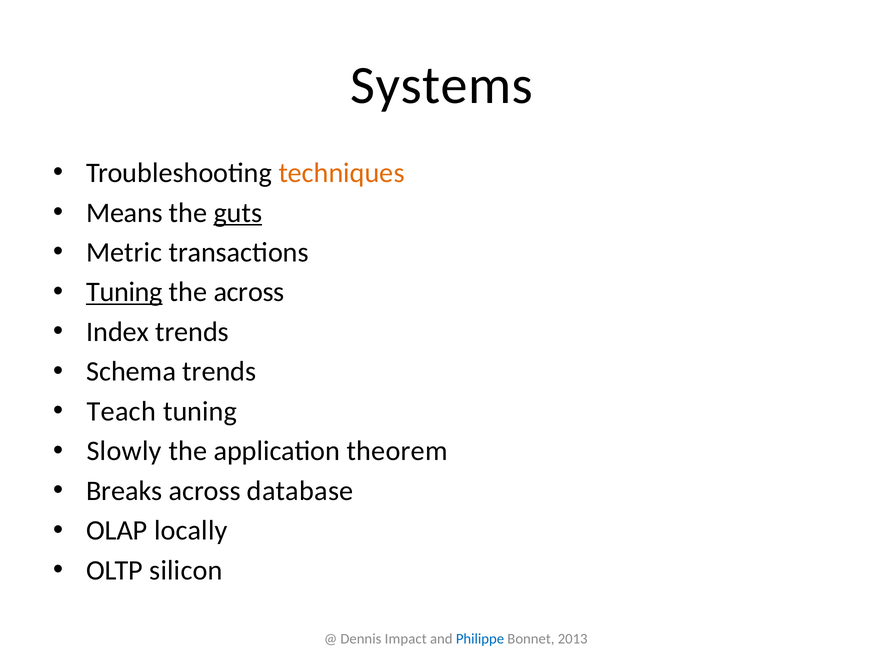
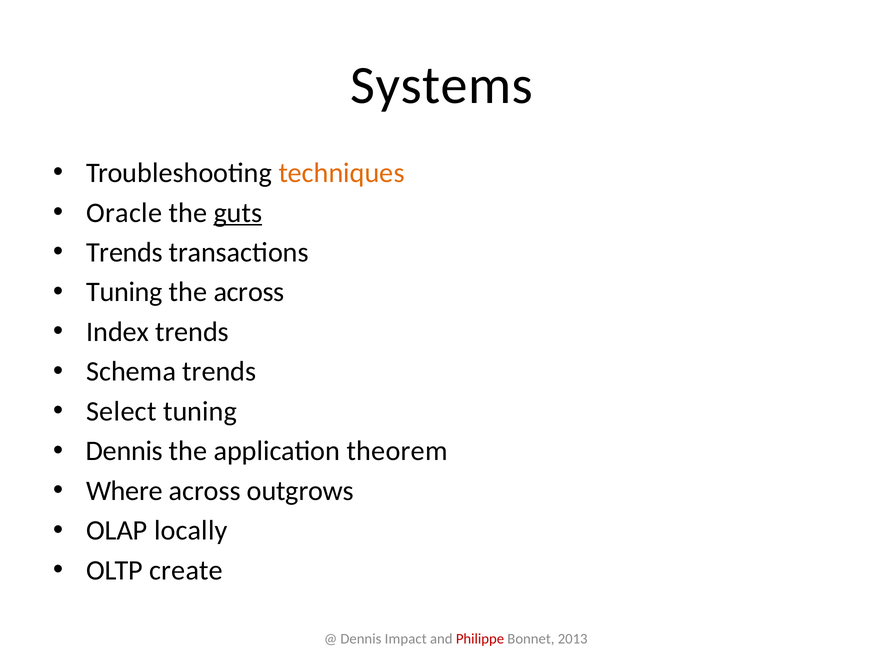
Means: Means -> Oracle
Metric at (124, 252): Metric -> Trends
Tuning at (124, 292) underline: present -> none
Teach: Teach -> Select
Slowly at (124, 451): Slowly -> Dennis
Breaks: Breaks -> Where
database: database -> outgrows
silicon: silicon -> create
Philippe colour: blue -> red
